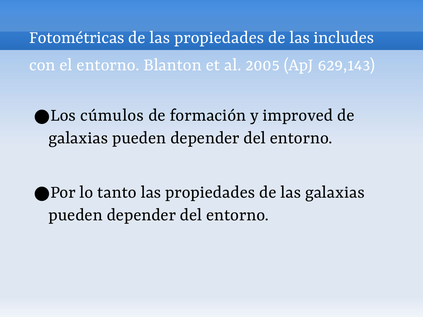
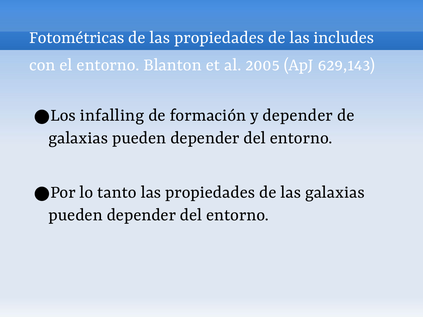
cúmulos: cúmulos -> infalling
y improved: improved -> depender
